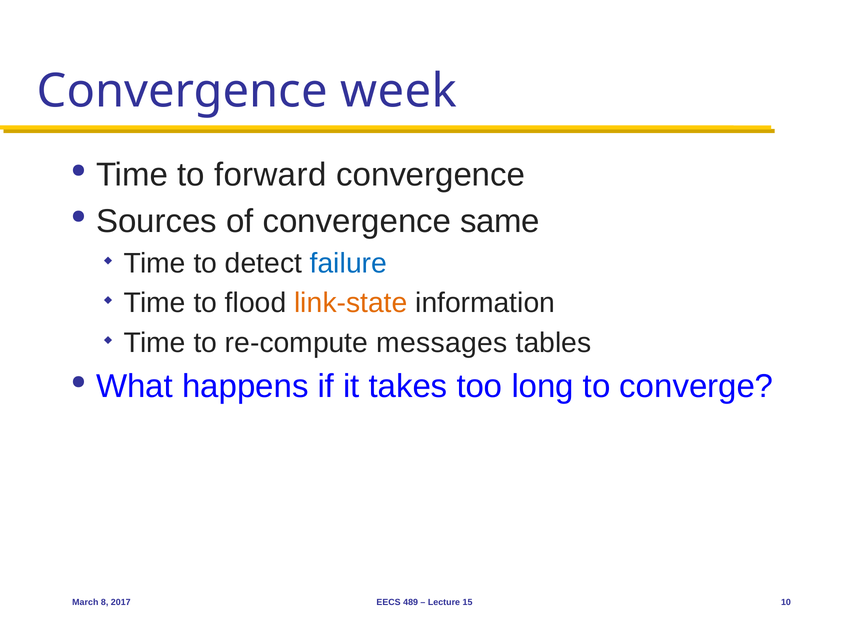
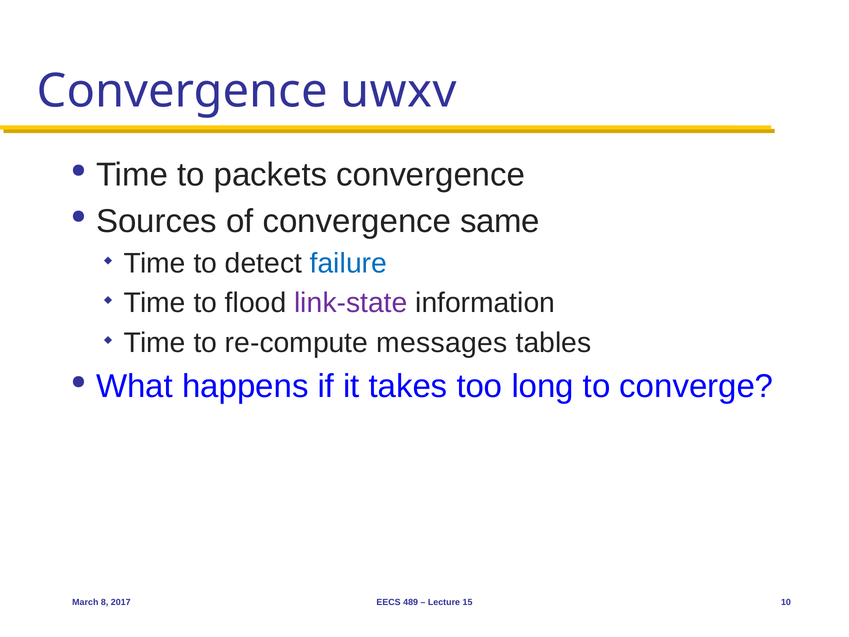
week: week -> uwxv
forward: forward -> packets
link-state colour: orange -> purple
